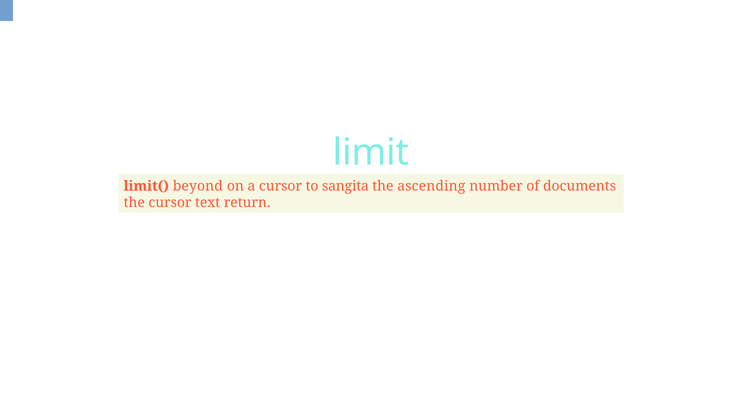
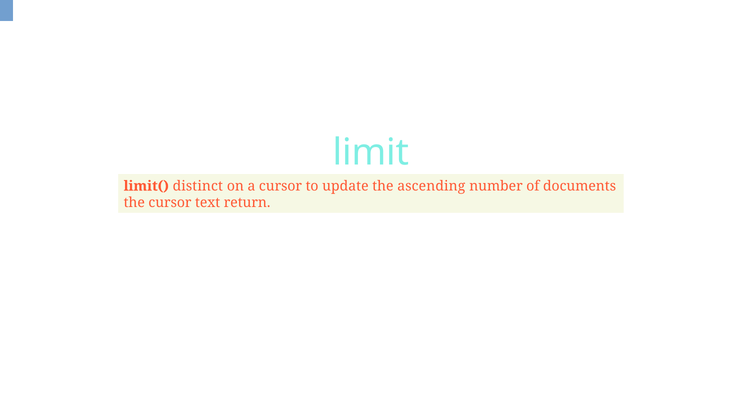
beyond: beyond -> distinct
sangita: sangita -> update
